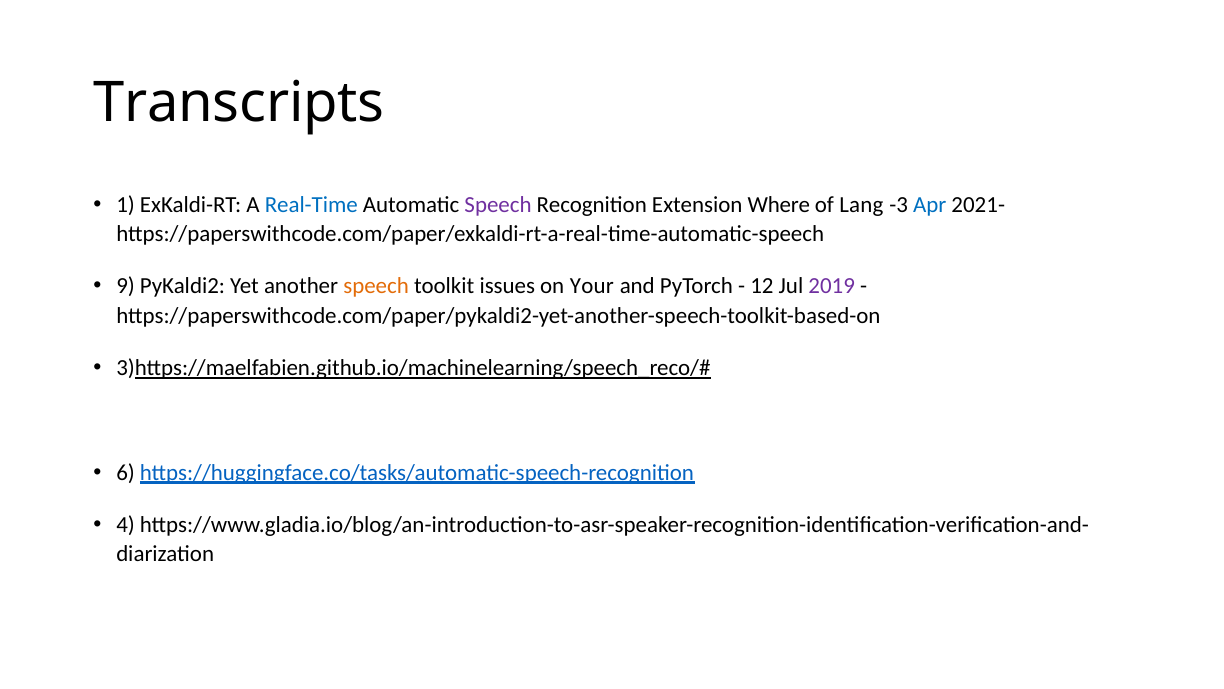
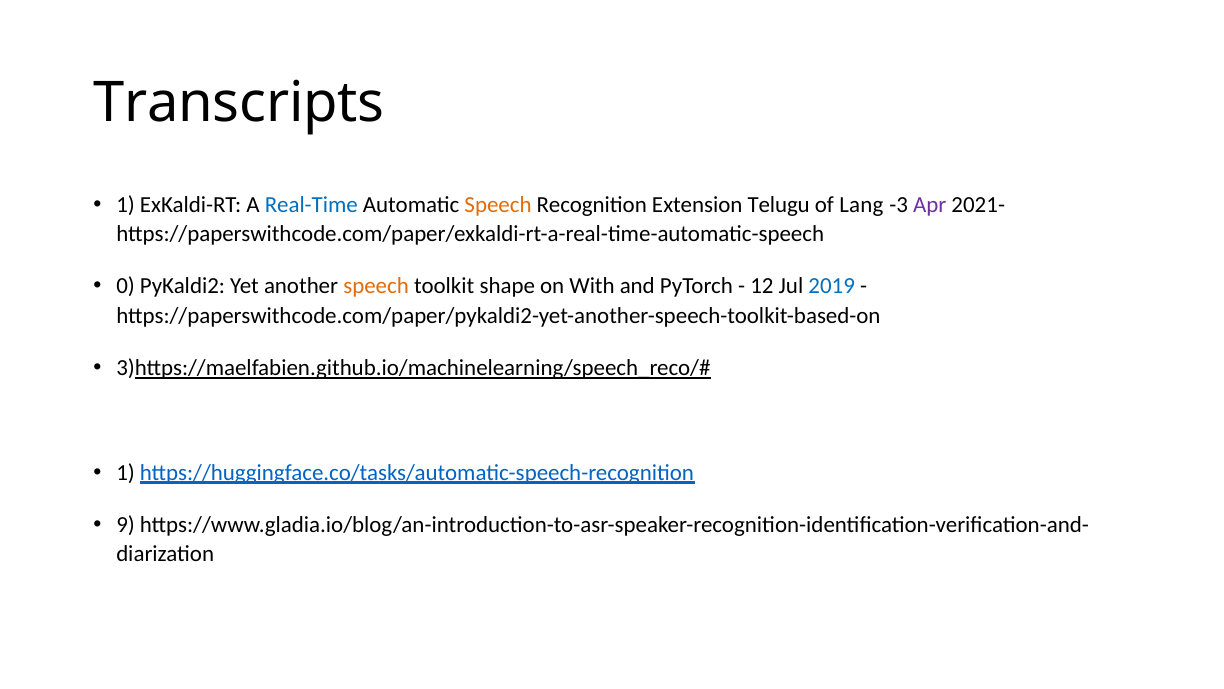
Speech at (498, 205) colour: purple -> orange
Where: Where -> Telugu
Apr colour: blue -> purple
9: 9 -> 0
issues: issues -> shape
Your: Your -> With
2019 colour: purple -> blue
6 at (126, 472): 6 -> 1
4: 4 -> 9
